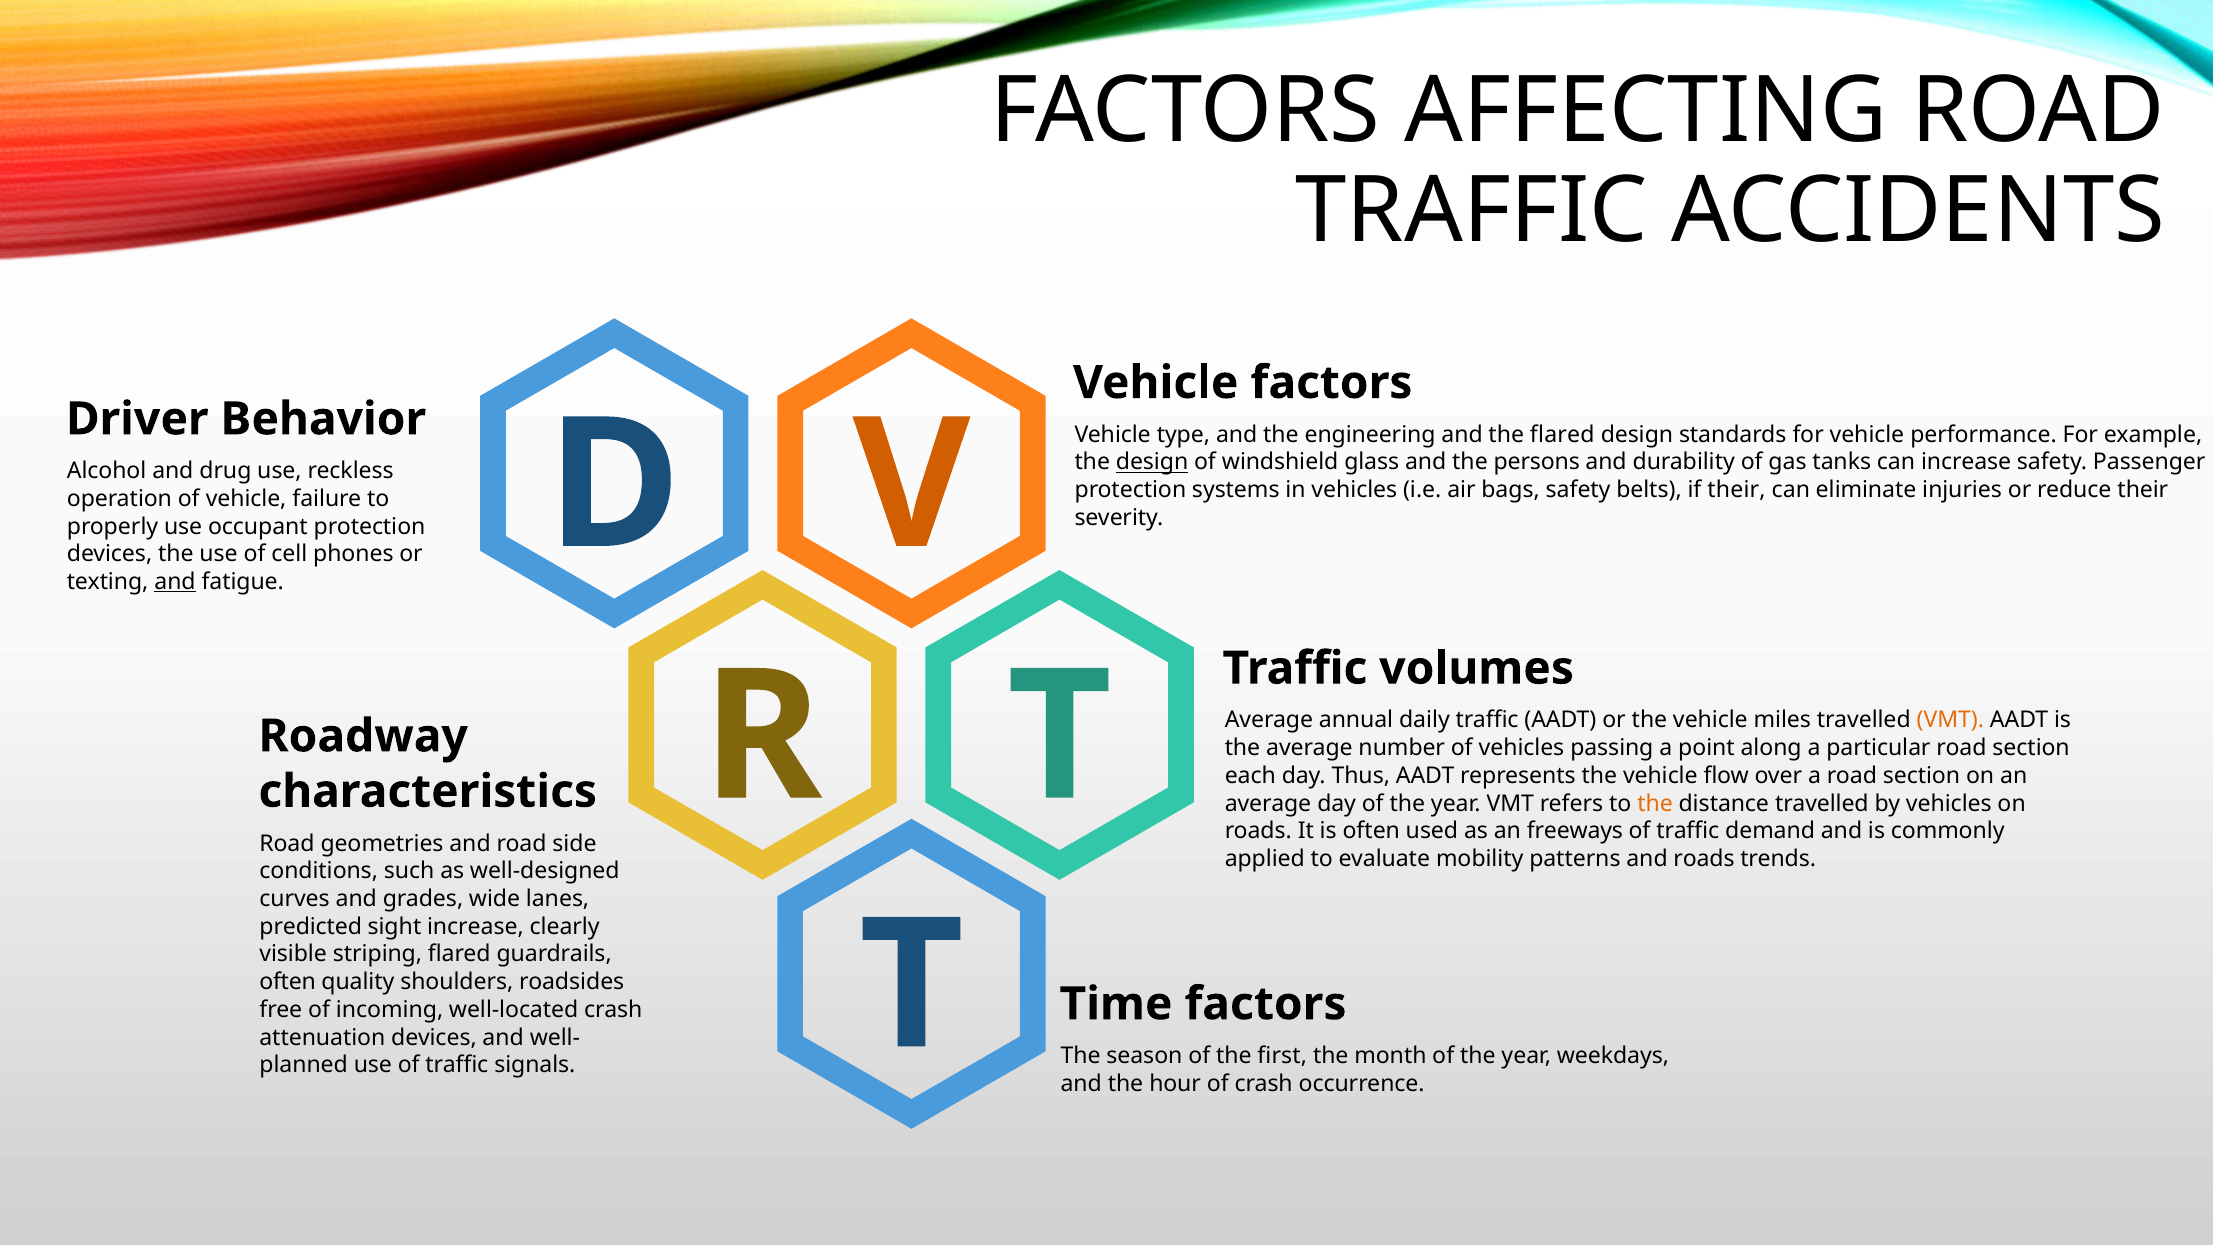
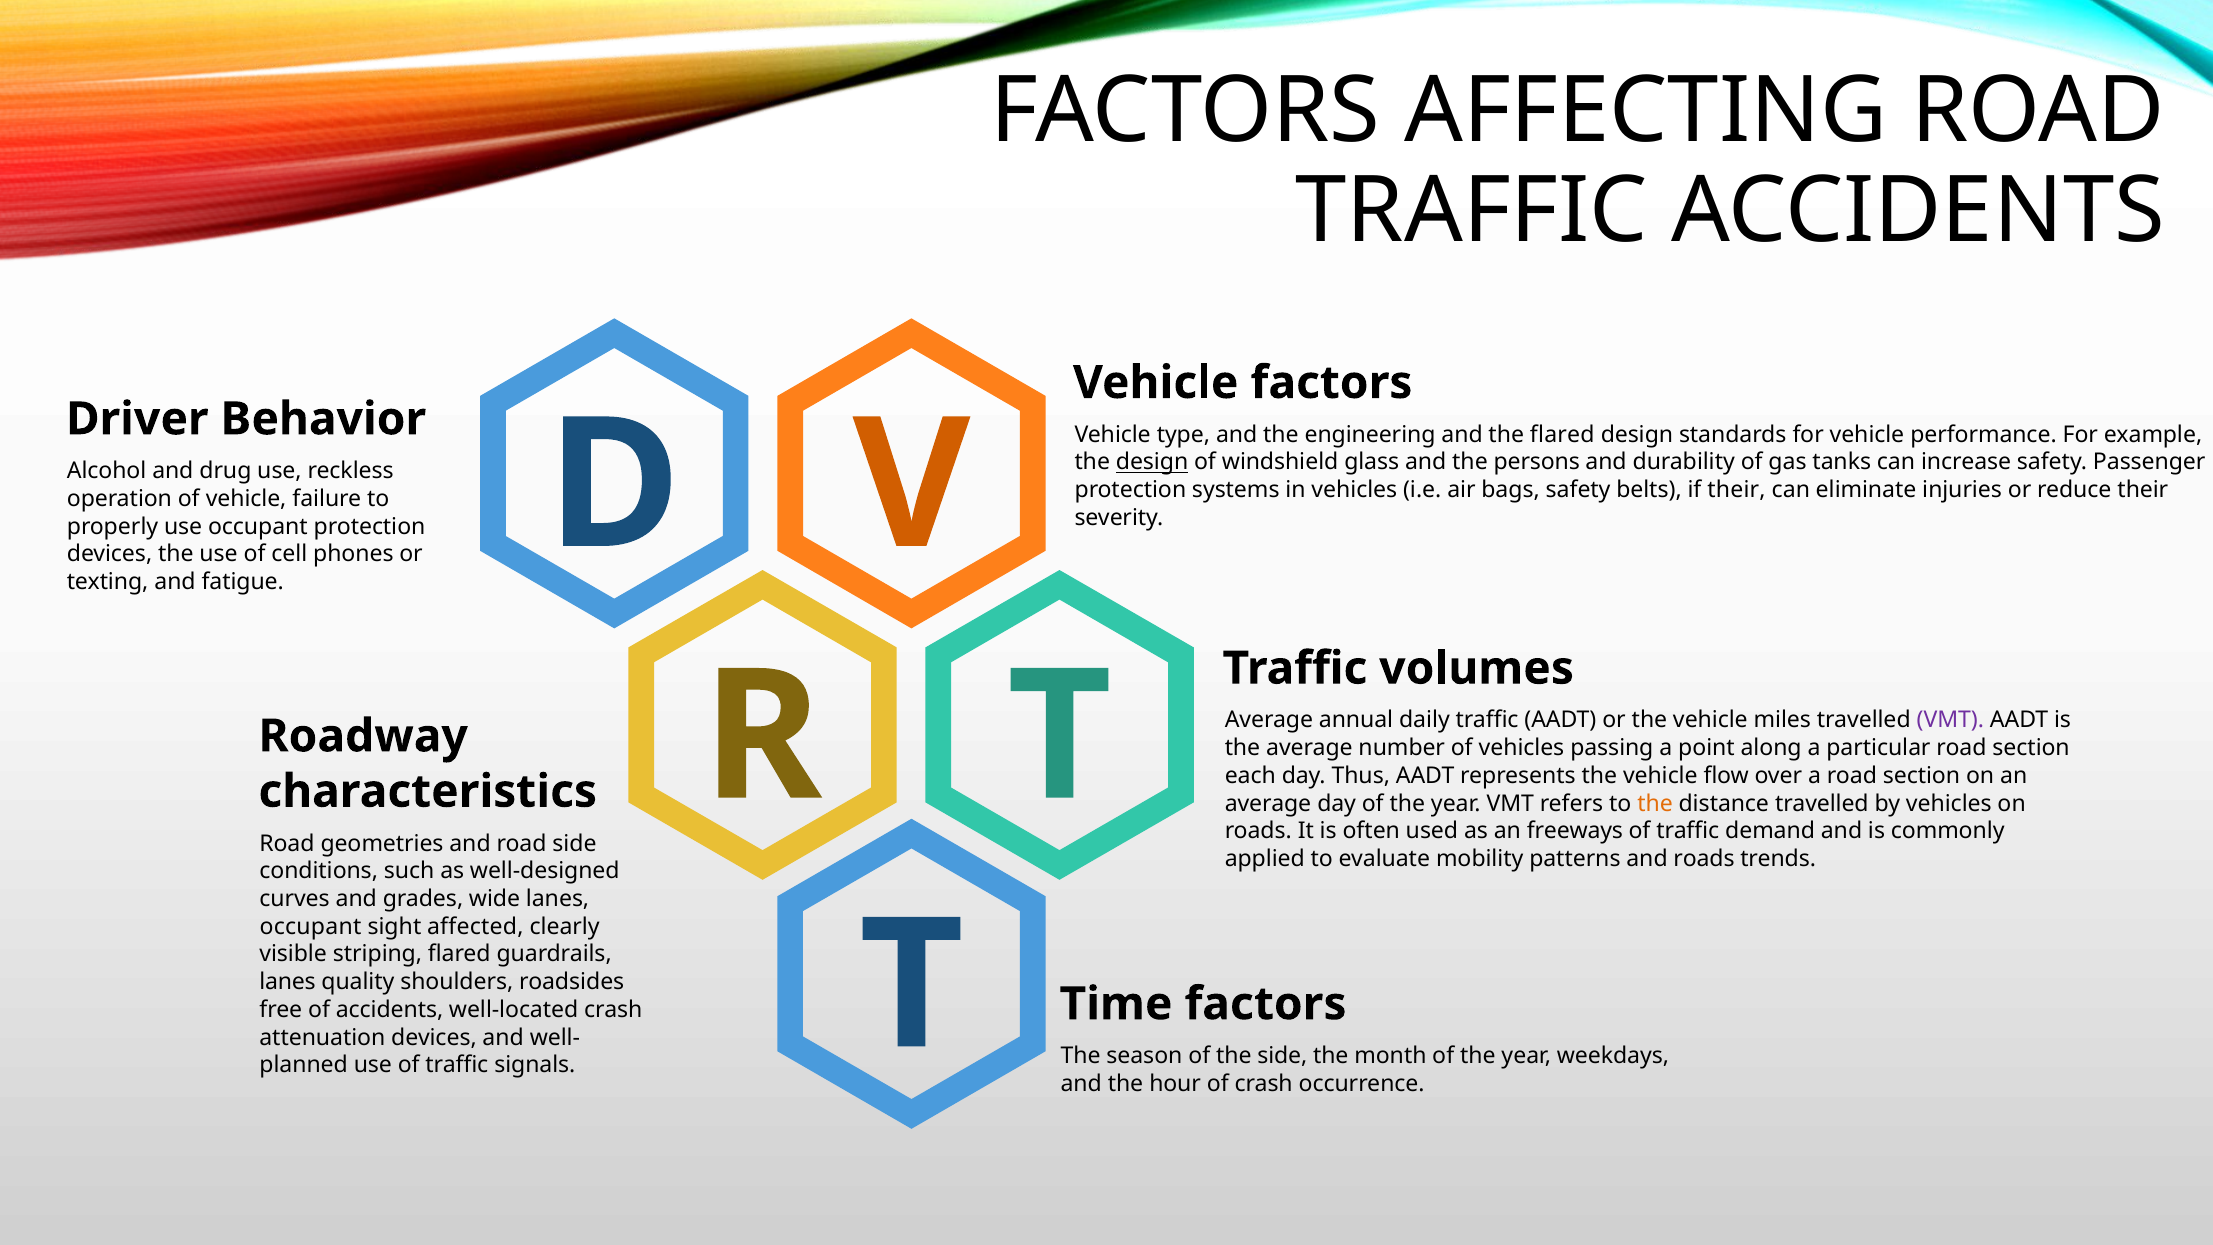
and at (175, 582) underline: present -> none
VMT at (1950, 720) colour: orange -> purple
predicted at (311, 926): predicted -> occupant
sight increase: increase -> affected
often at (288, 982): often -> lanes
of incoming: incoming -> accidents
the first: first -> side
